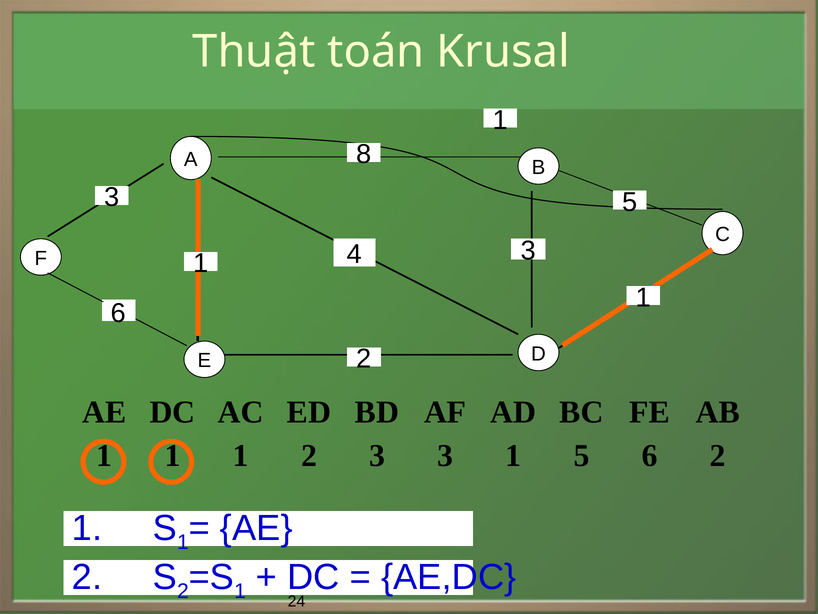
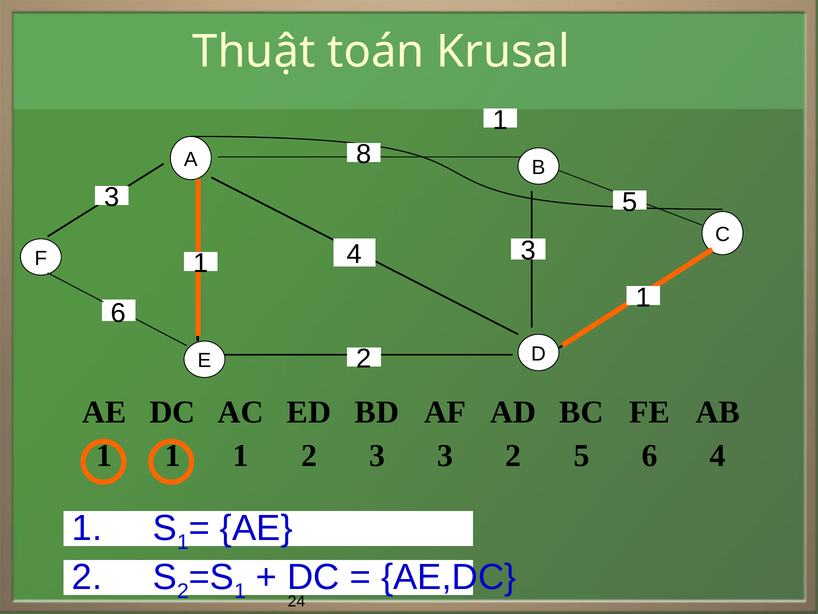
3 1: 1 -> 2
6 2: 2 -> 4
